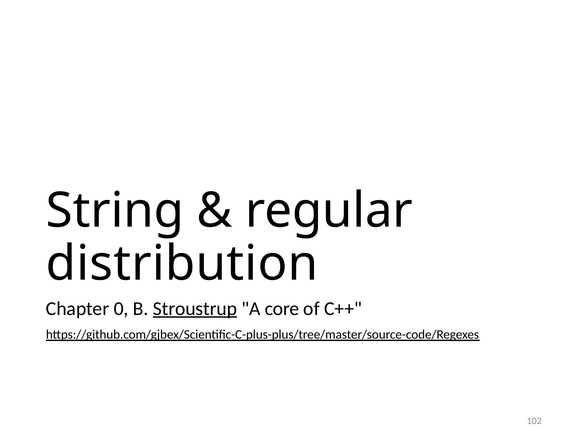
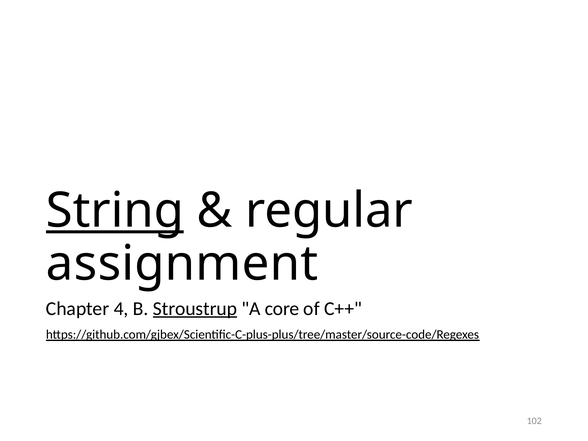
String underline: none -> present
distribution: distribution -> assignment
0: 0 -> 4
